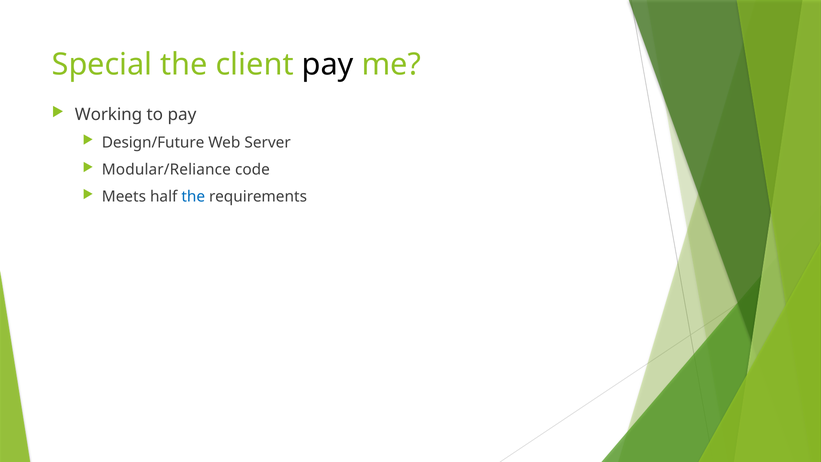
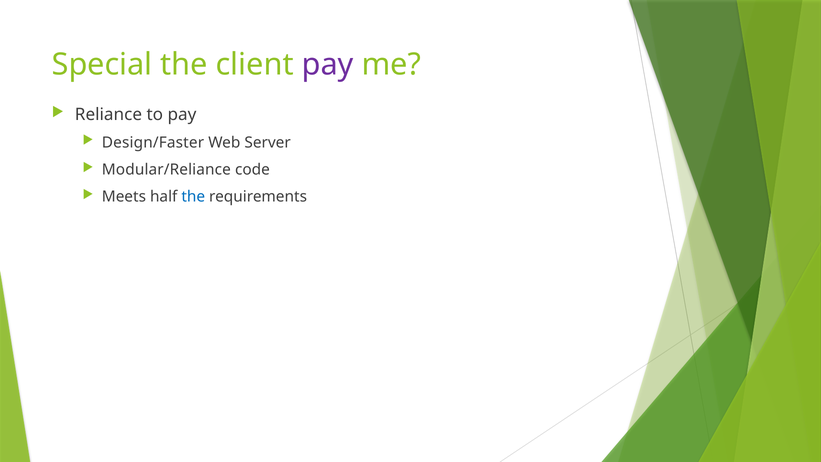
pay at (328, 65) colour: black -> purple
Working: Working -> Reliance
Design/Future: Design/Future -> Design/Faster
